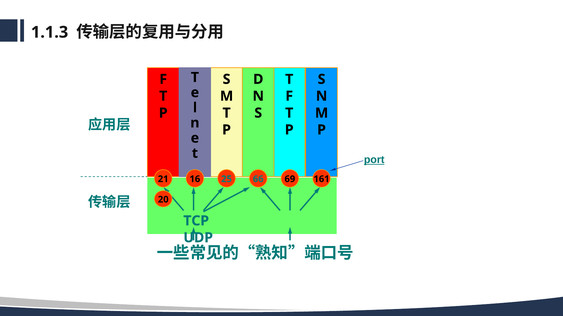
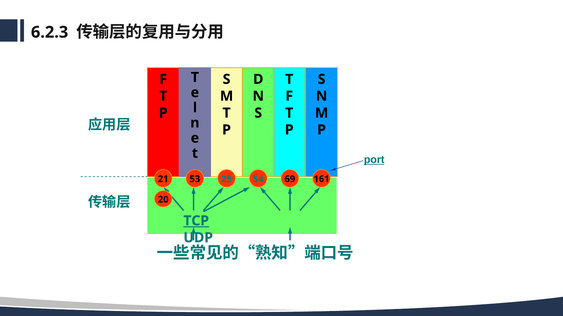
1.1.3: 1.1.3 -> 6.2.3
16: 16 -> 53
66: 66 -> 54
TCP underline: none -> present
